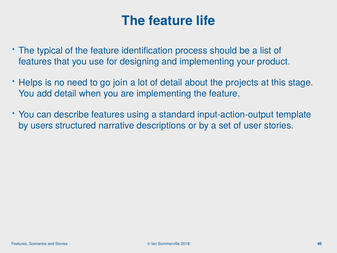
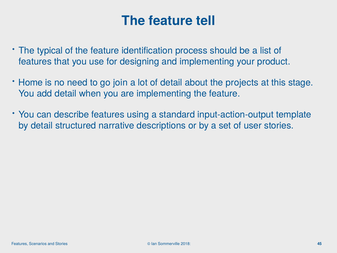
life: life -> tell
Helps: Helps -> Home
by users: users -> detail
